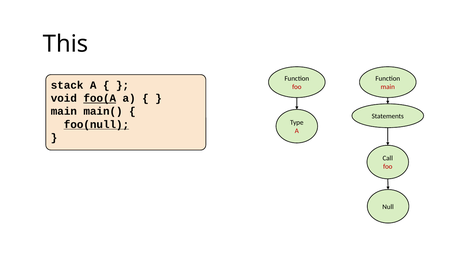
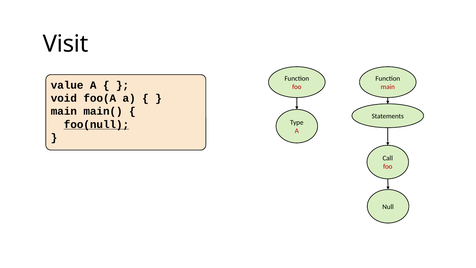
This: This -> Visit
stack: stack -> value
foo(A underline: present -> none
